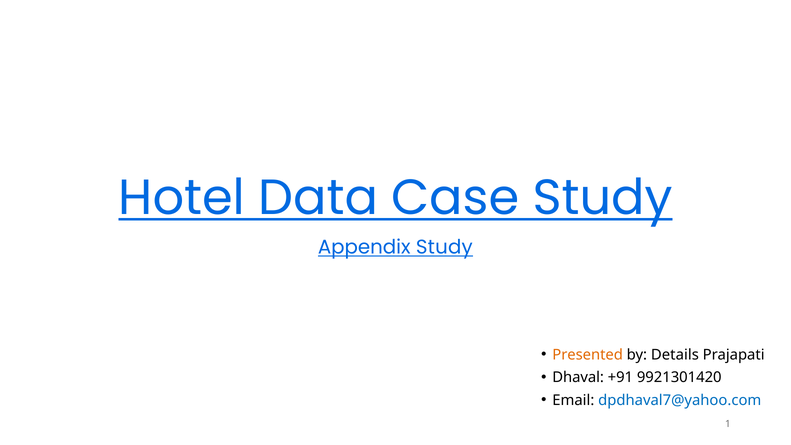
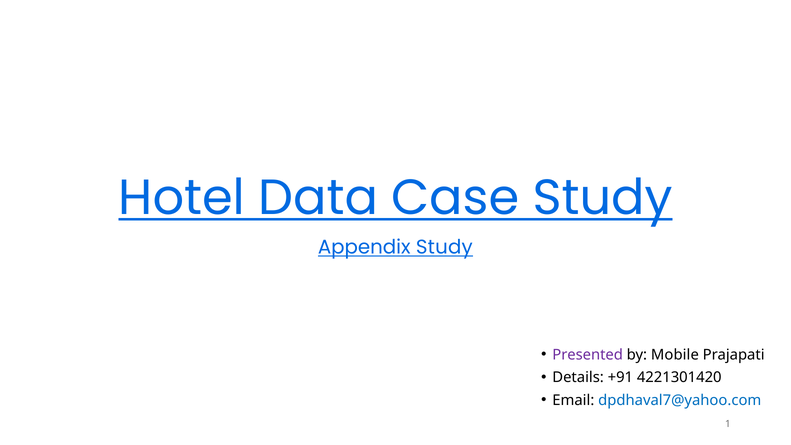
Presented colour: orange -> purple
Details: Details -> Mobile
Dhaval: Dhaval -> Details
9921301420: 9921301420 -> 4221301420
